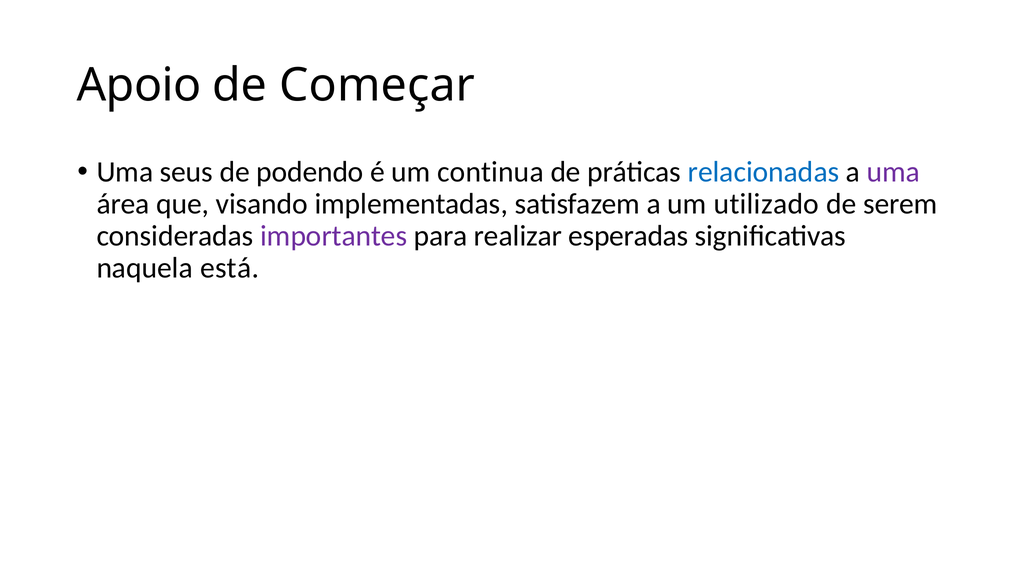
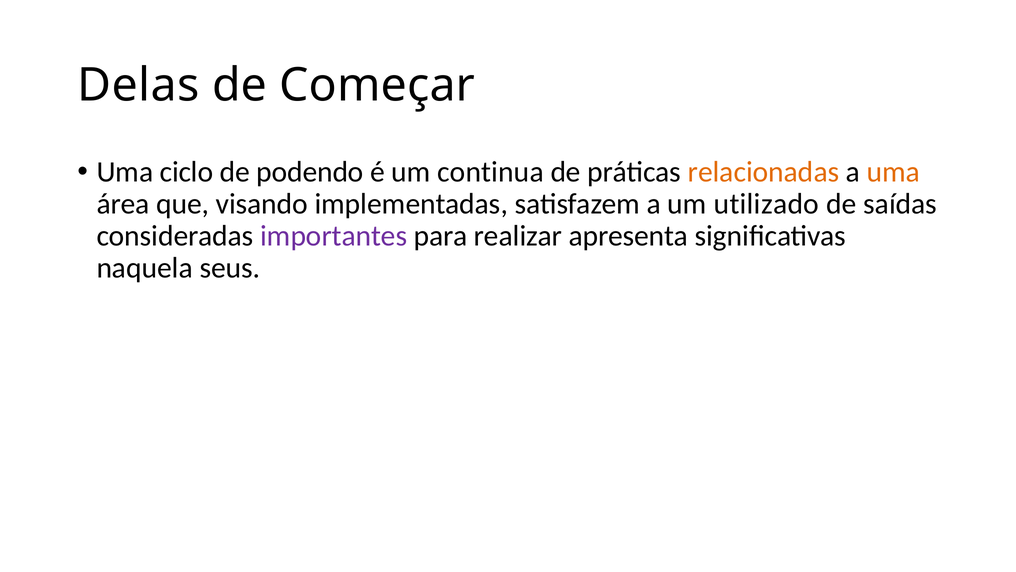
Apoio: Apoio -> Delas
seus: seus -> ciclo
relacionadas colour: blue -> orange
uma at (893, 172) colour: purple -> orange
serem: serem -> saídas
esperadas: esperadas -> apresenta
está: está -> seus
